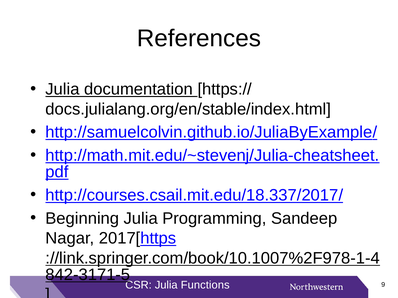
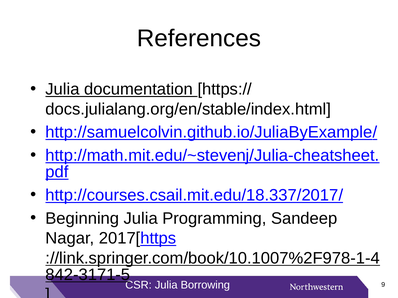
Functions: Functions -> Borrowing
